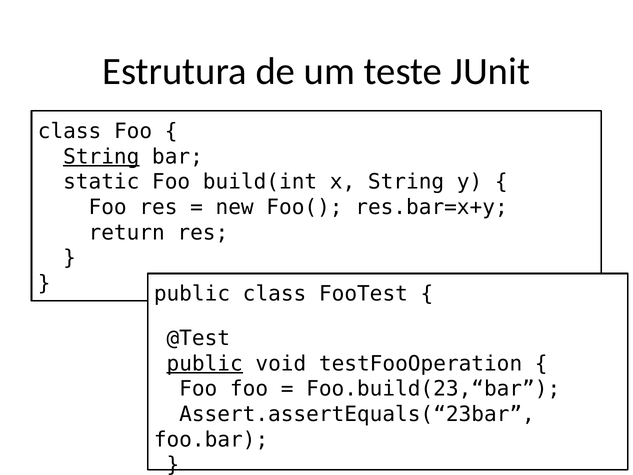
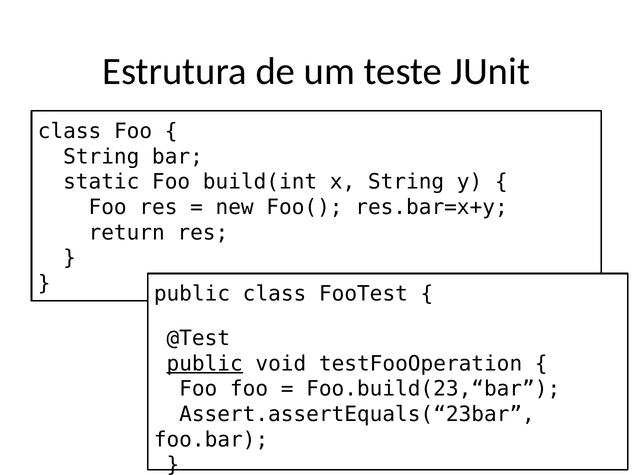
String at (101, 157) underline: present -> none
